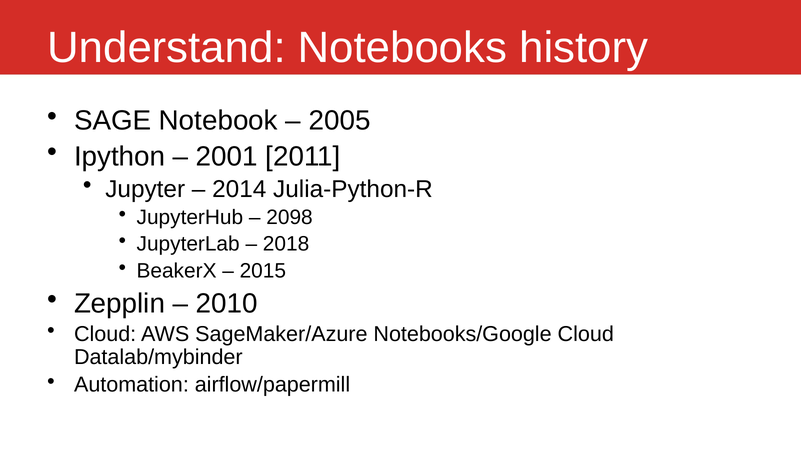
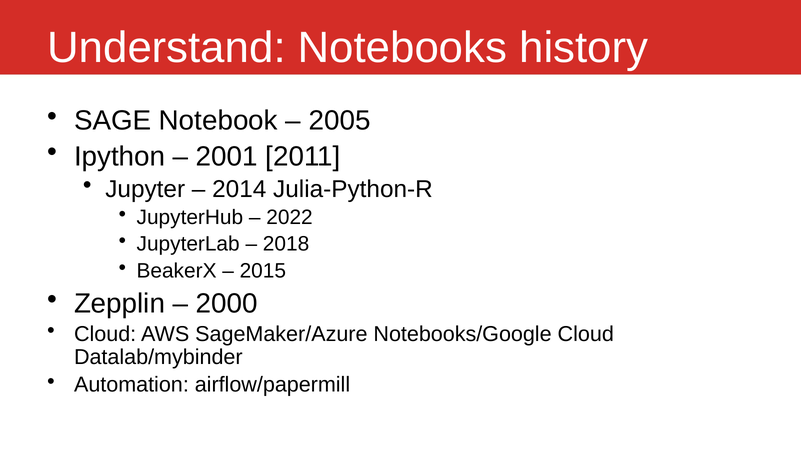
2098: 2098 -> 2022
2010: 2010 -> 2000
